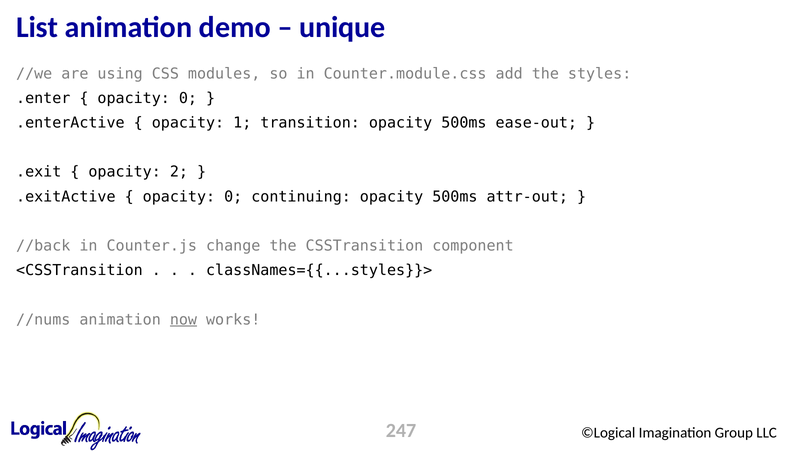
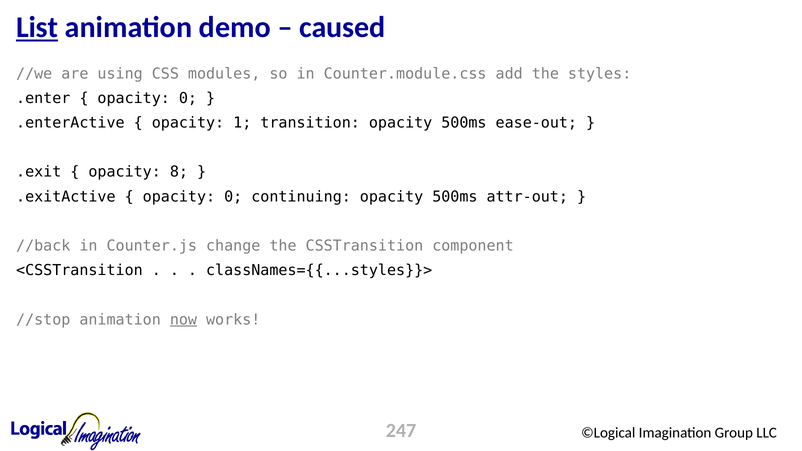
List underline: none -> present
unique: unique -> caused
2: 2 -> 8
//nums: //nums -> //stop
